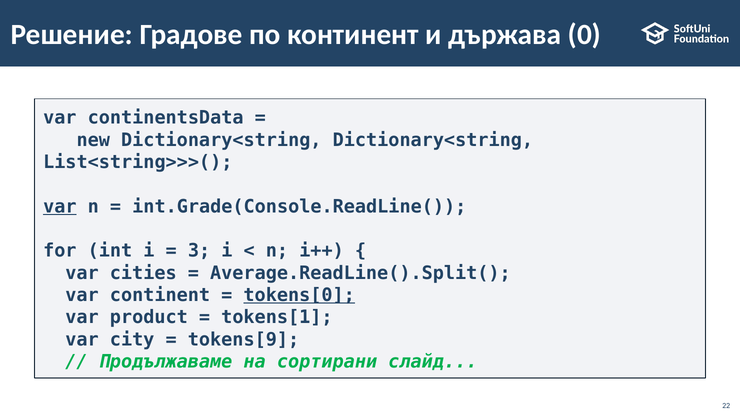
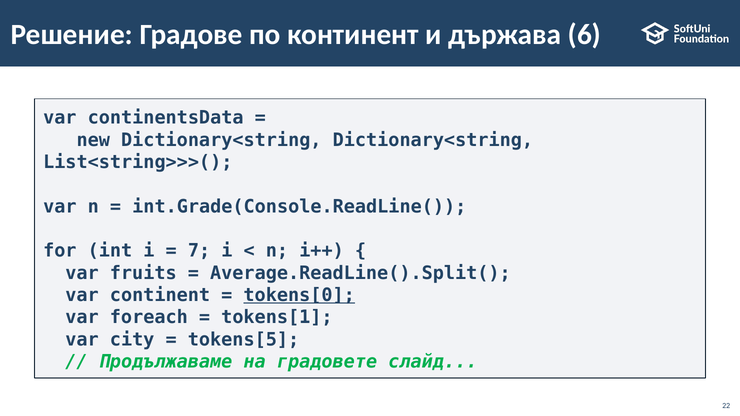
0: 0 -> 6
var at (60, 207) underline: present -> none
3: 3 -> 7
cities: cities -> fruits
product: product -> foreach
tokens[9: tokens[9 -> tokens[5
сортирани: сортирани -> градовете
